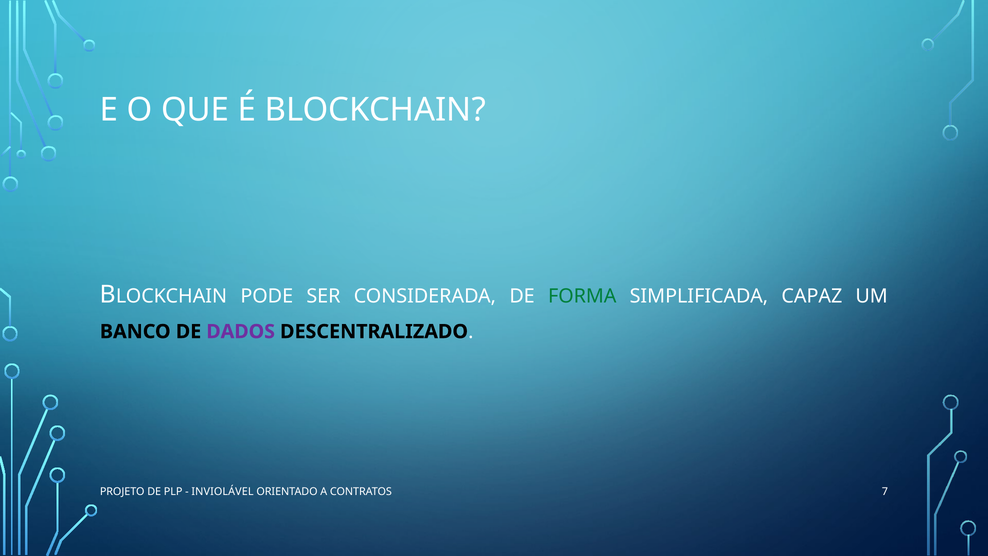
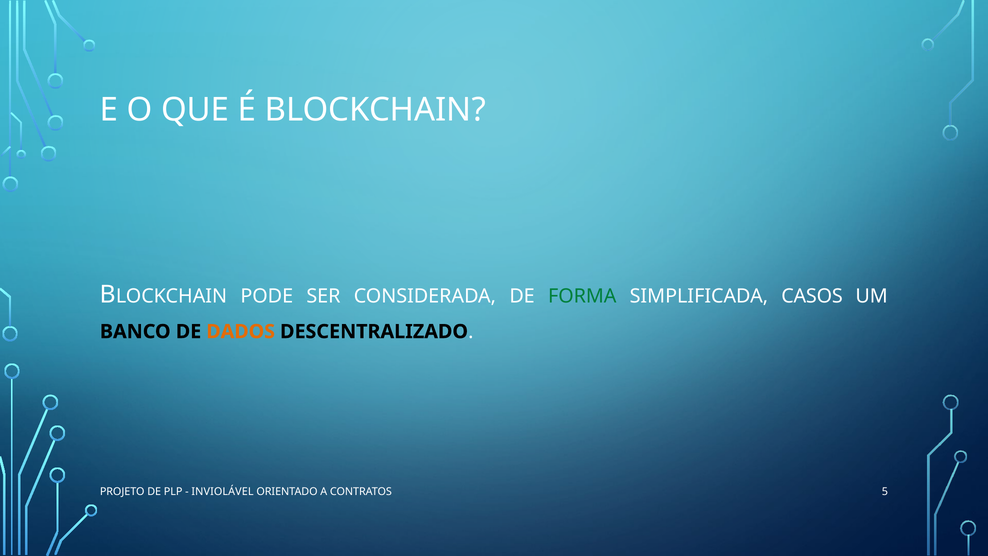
CAPAZ: CAPAZ -> CASOS
DADOS colour: purple -> orange
7: 7 -> 5
